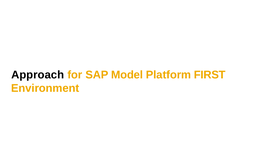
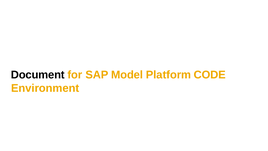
Approach: Approach -> Document
FIRST: FIRST -> CODE
